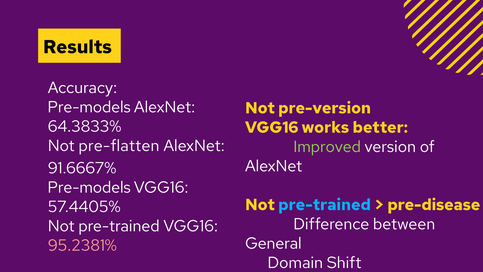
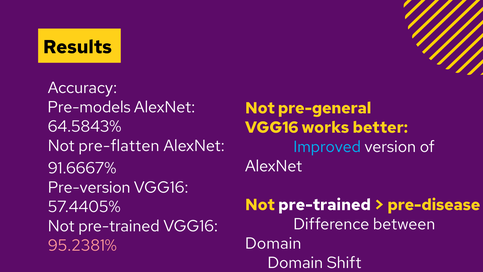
pre-version: pre-version -> pre-general
64.3833%: 64.3833% -> 64.5843%
Improved colour: light green -> light blue
Pre-models at (89, 187): Pre-models -> Pre-version
pre-trained at (325, 205) colour: light blue -> white
General at (273, 243): General -> Domain
